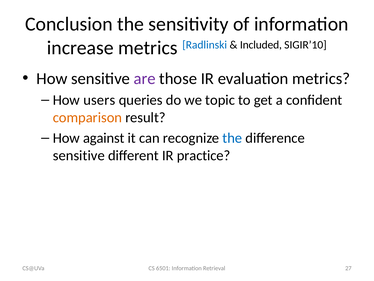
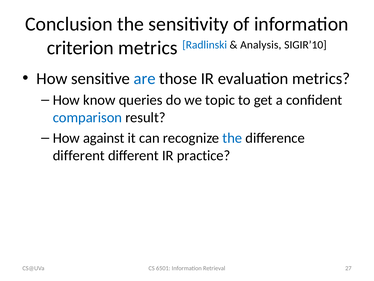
increase: increase -> criterion
Included: Included -> Analysis
are colour: purple -> blue
users: users -> know
comparison colour: orange -> blue
sensitive at (79, 155): sensitive -> different
